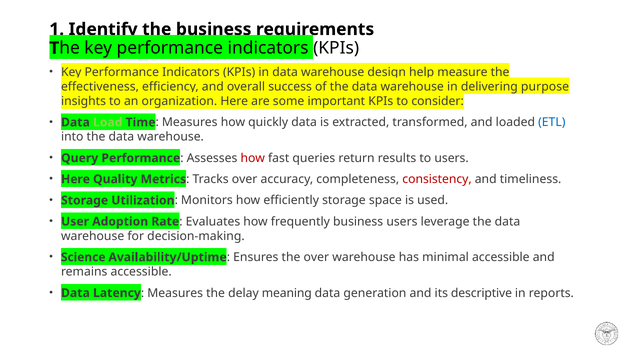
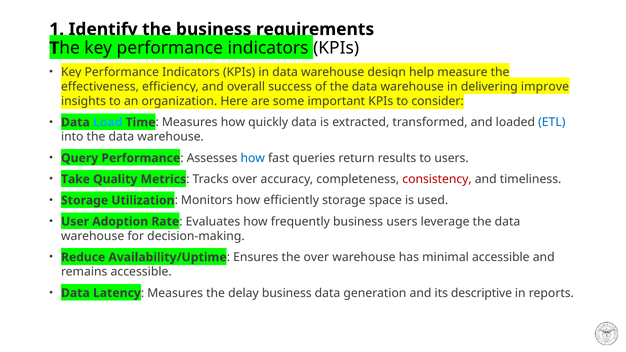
purpose: purpose -> improve
Load colour: light green -> light blue
how at (253, 158) colour: red -> blue
Here at (75, 179): Here -> Take
Science: Science -> Reduce
delay meaning: meaning -> business
